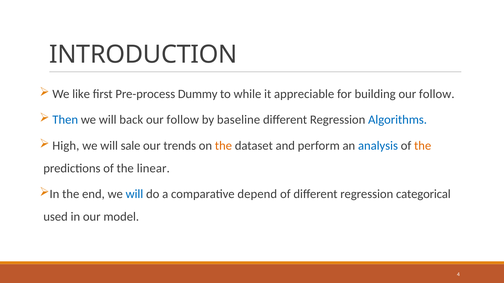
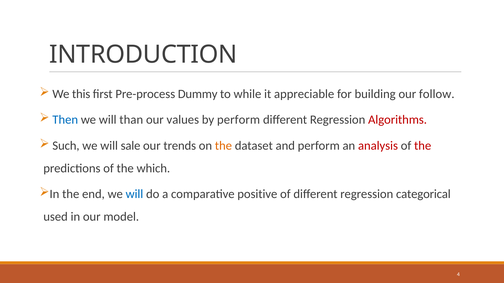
like: like -> this
back: back -> than
follow at (183, 120): follow -> values
by baseline: baseline -> perform
Algorithms colour: blue -> red
High: High -> Such
analysis colour: blue -> red
the at (423, 146) colour: orange -> red
linear: linear -> which
depend: depend -> positive
